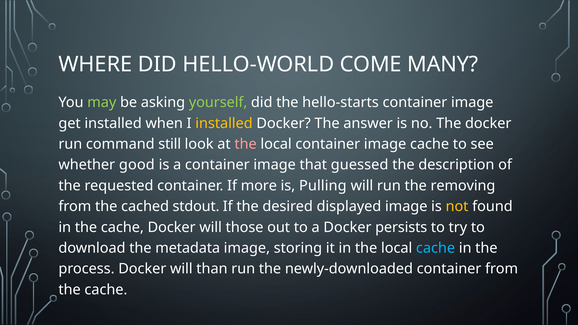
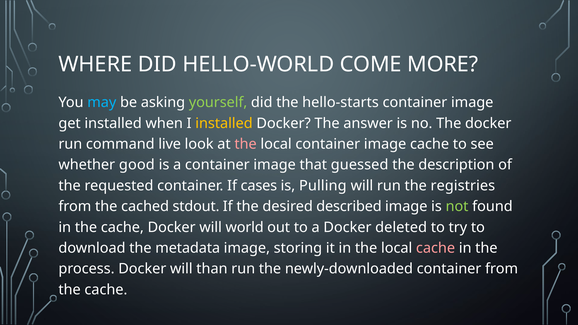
MANY: MANY -> MORE
may colour: light green -> light blue
still: still -> live
more: more -> cases
removing: removing -> registries
displayed: displayed -> described
not colour: yellow -> light green
those: those -> world
persists: persists -> deleted
cache at (436, 248) colour: light blue -> pink
